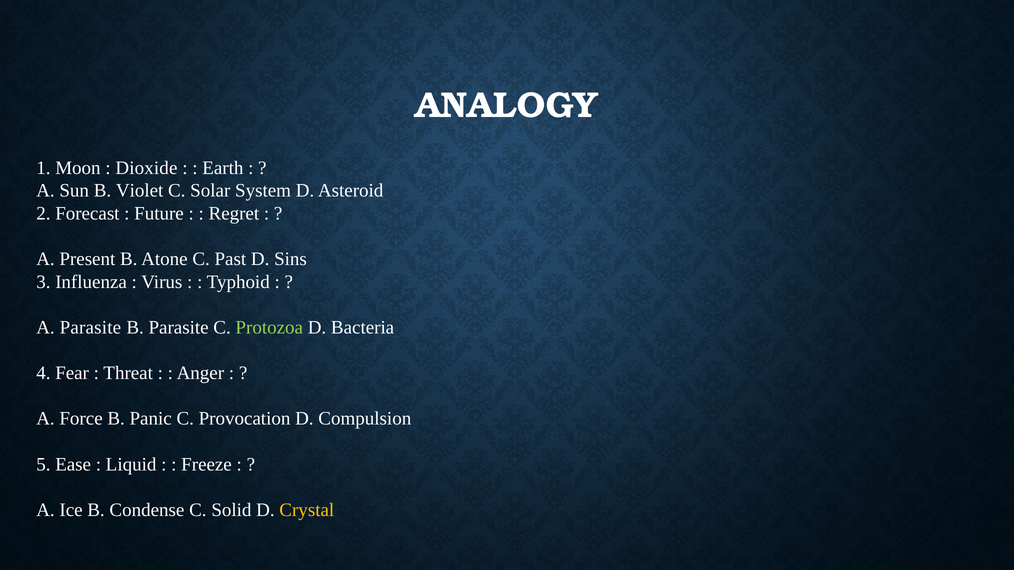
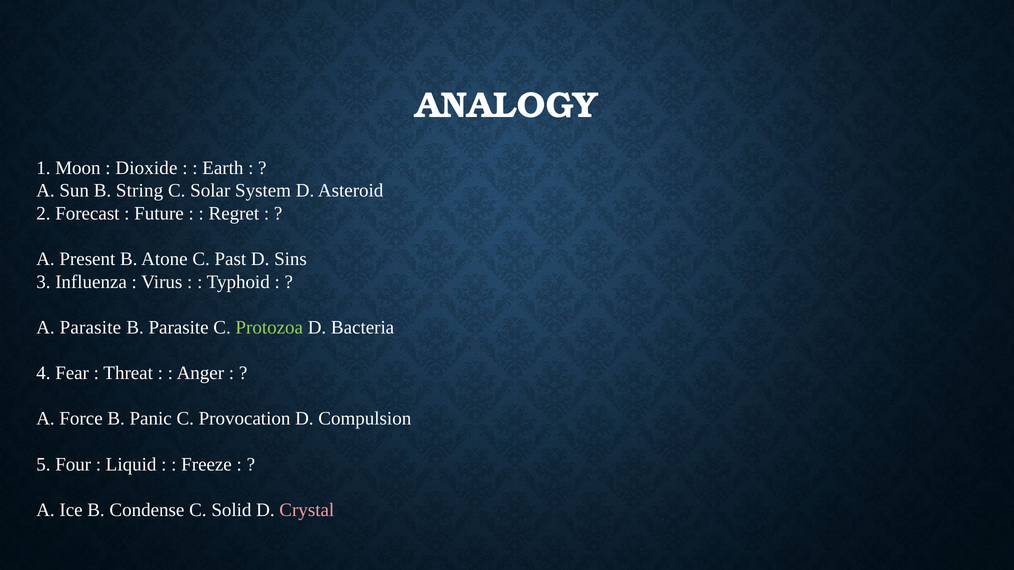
Violet: Violet -> String
Ease: Ease -> Four
Crystal colour: yellow -> pink
